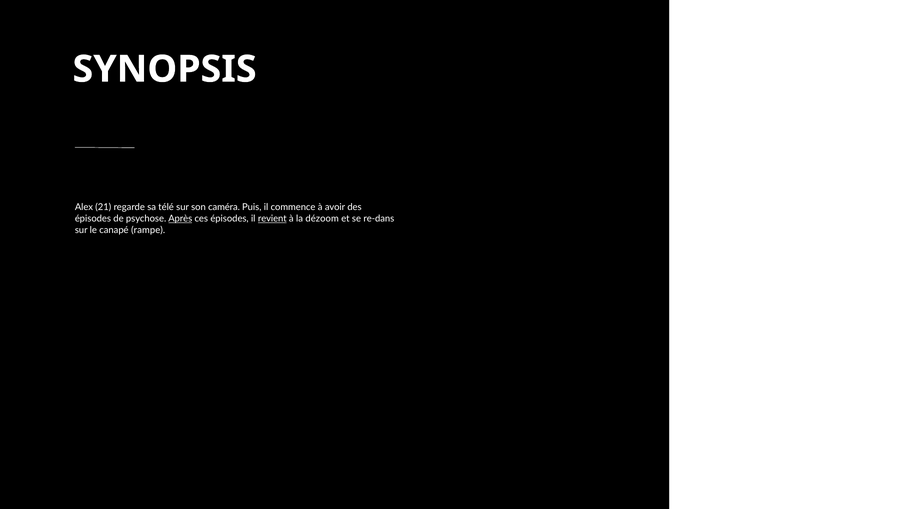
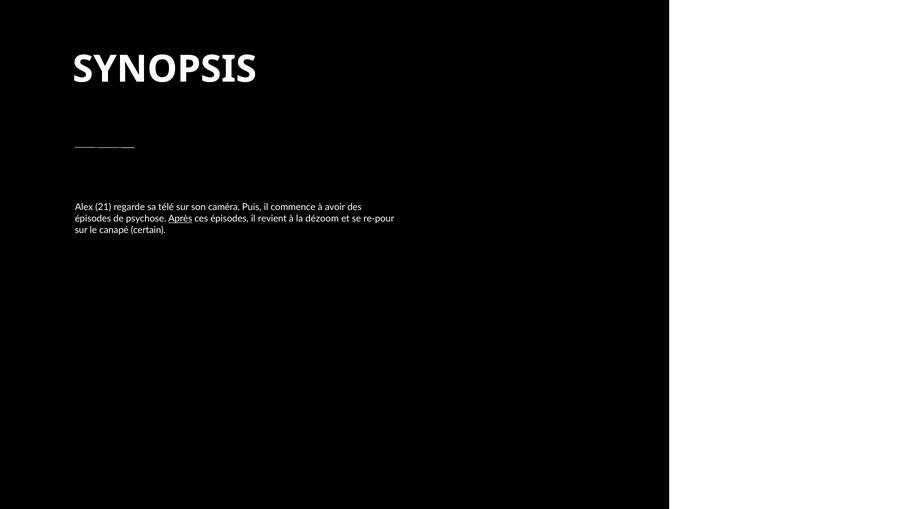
revient underline: present -> none
re-dans: re-dans -> re-pour
rampe: rampe -> certain
